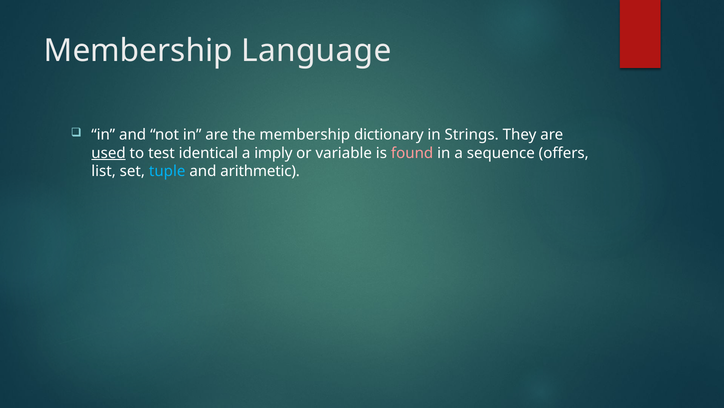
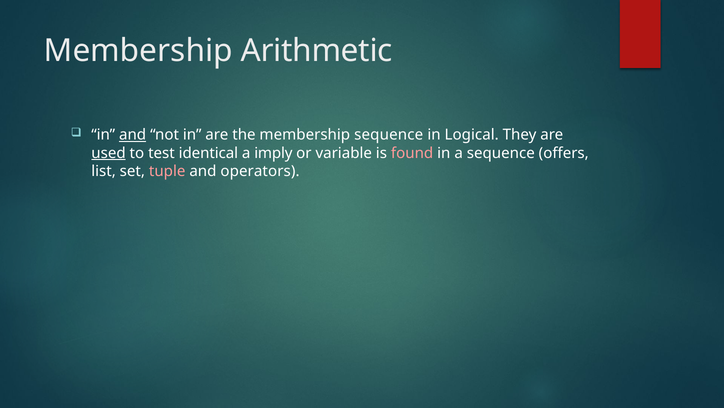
Language: Language -> Arithmetic
and at (133, 135) underline: none -> present
membership dictionary: dictionary -> sequence
Strings: Strings -> Logical
tuple colour: light blue -> pink
arithmetic: arithmetic -> operators
